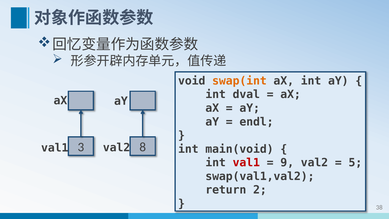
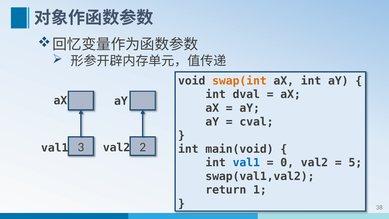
endl: endl -> cval
8: 8 -> 2
val1 at (246, 163) colour: red -> blue
9: 9 -> 0
2: 2 -> 1
